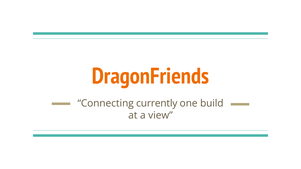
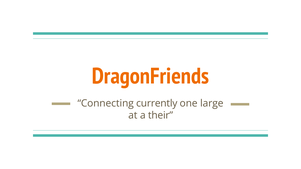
build: build -> large
view: view -> their
